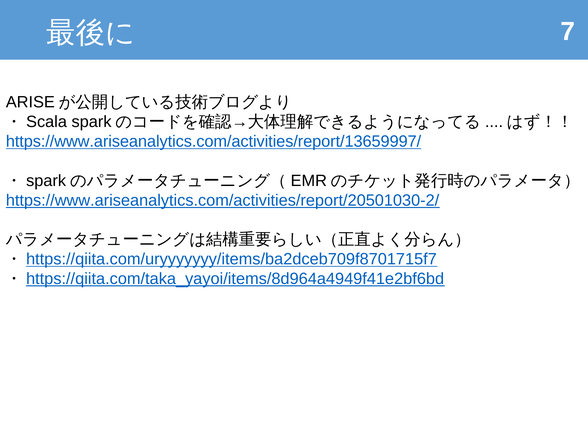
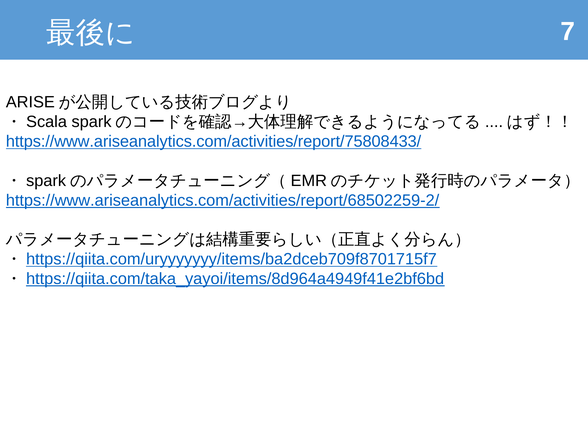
https://www.ariseanalytics.com/activities/report/13659997/: https://www.ariseanalytics.com/activities/report/13659997/ -> https://www.ariseanalytics.com/activities/report/75808433/
https://www.ariseanalytics.com/activities/report/20501030-2/: https://www.ariseanalytics.com/activities/report/20501030-2/ -> https://www.ariseanalytics.com/activities/report/68502259-2/
